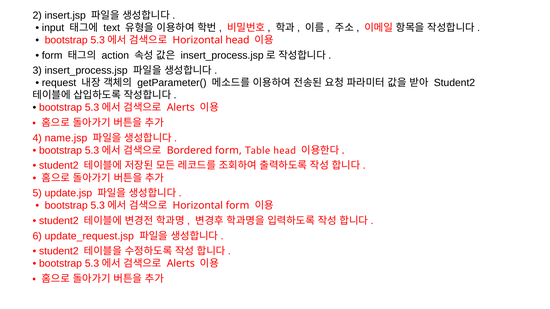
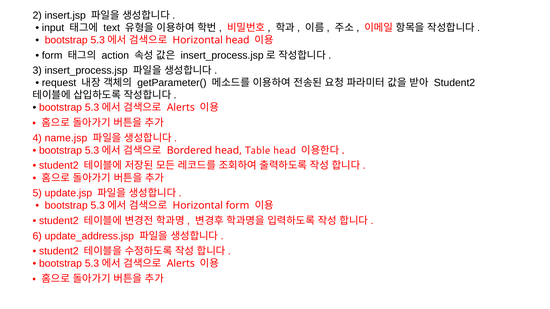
Bordered form: form -> head
update_request.jsp: update_request.jsp -> update_address.jsp
